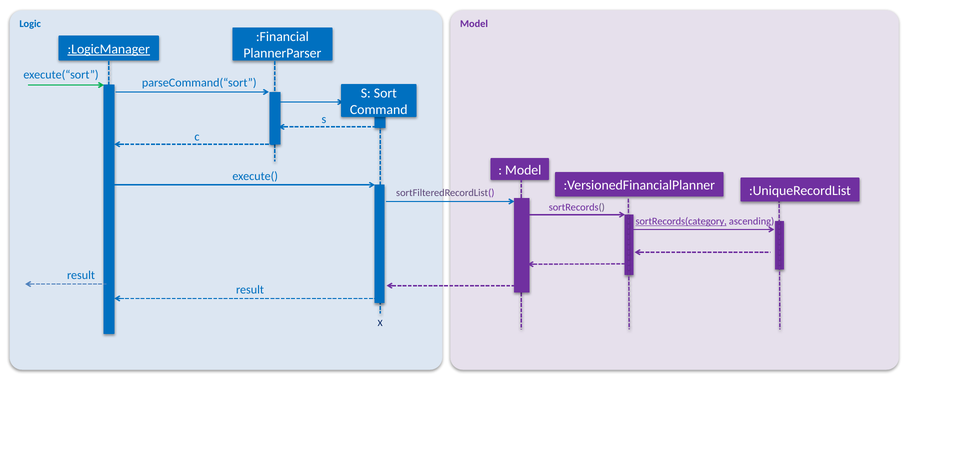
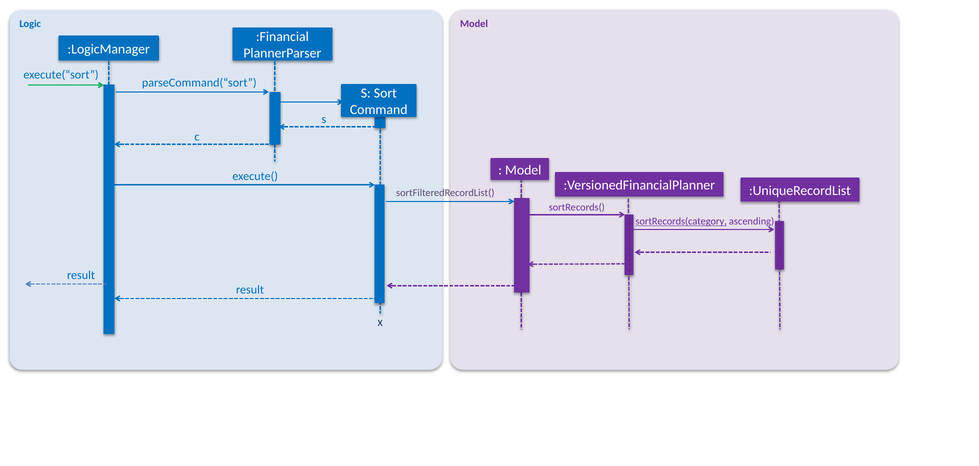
:LogicManager underline: present -> none
